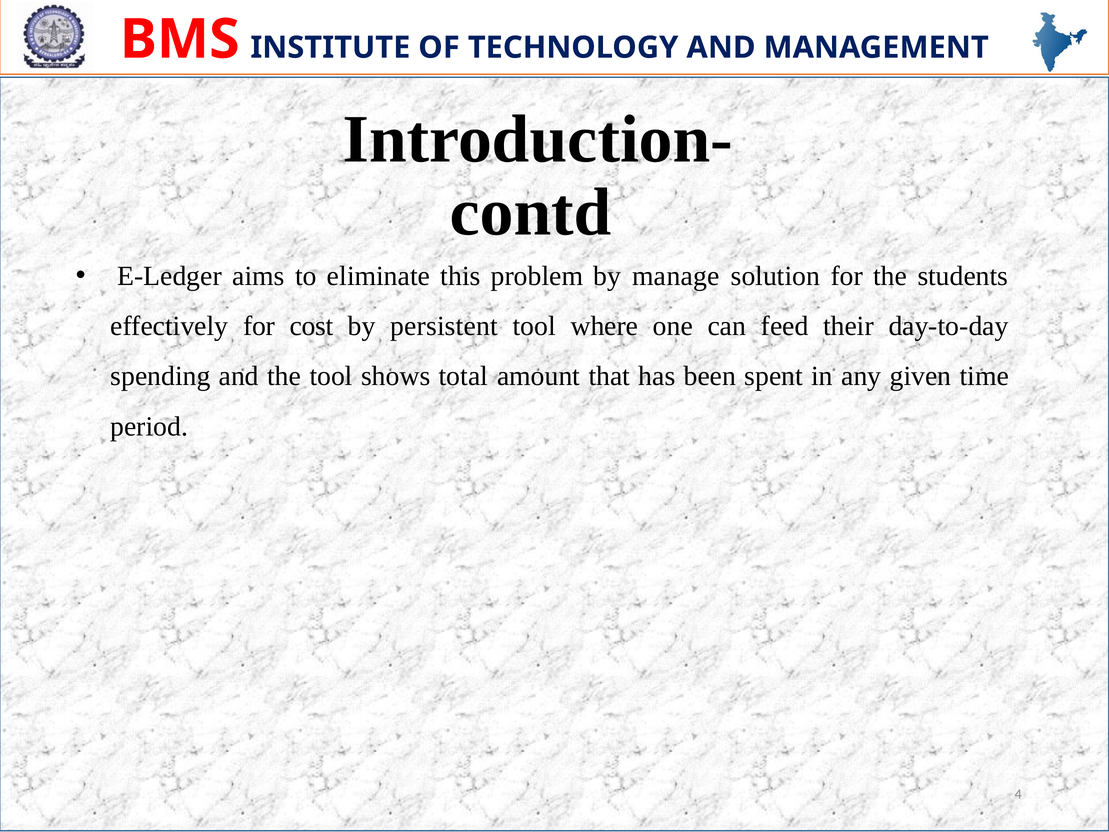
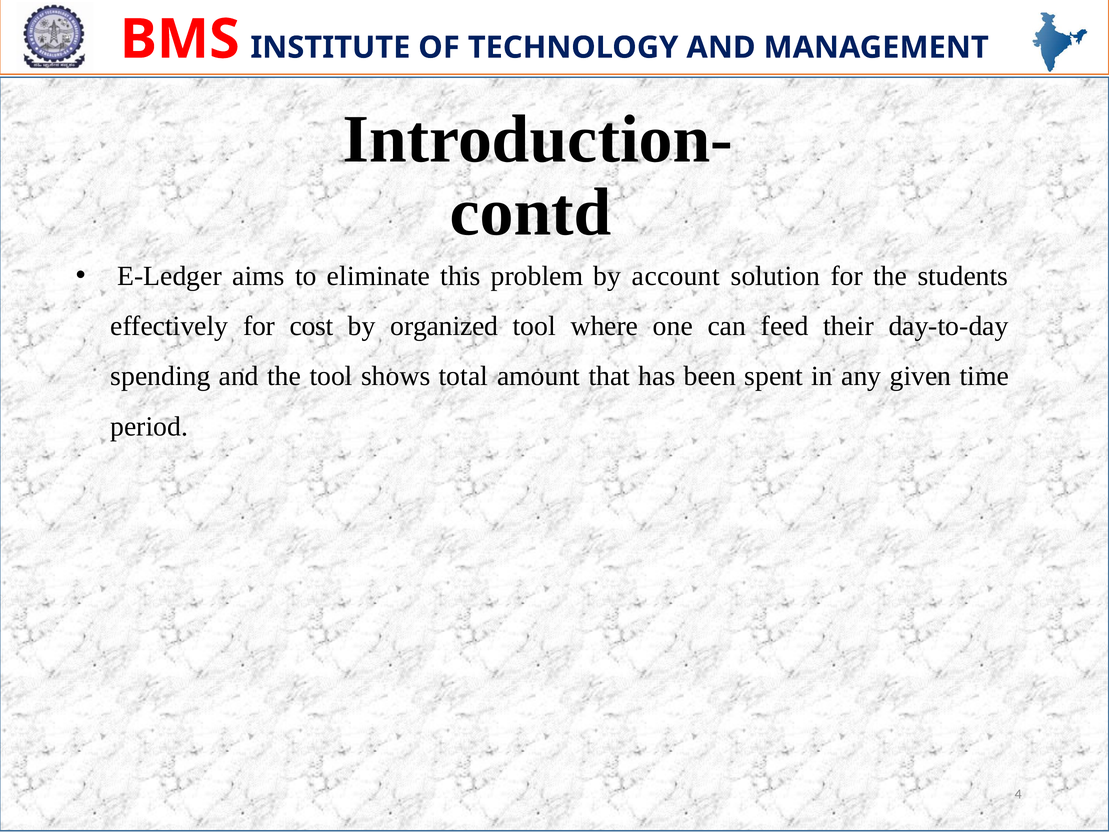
manage: manage -> account
persistent: persistent -> organized
